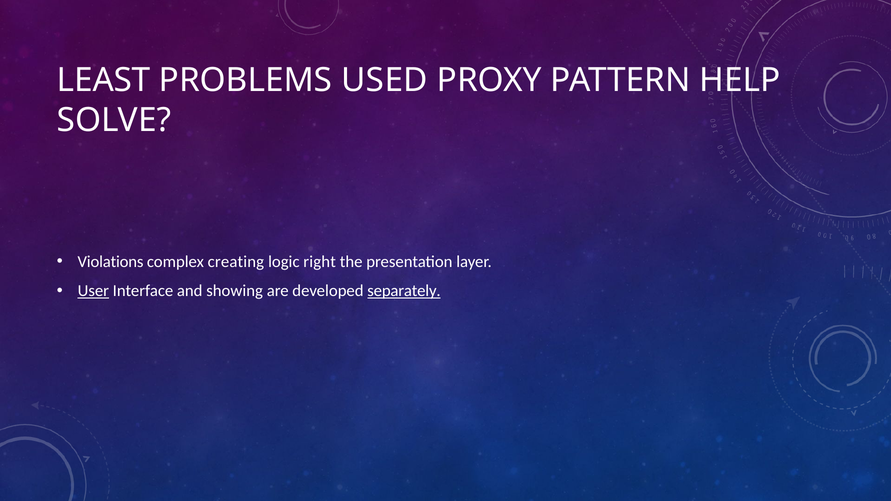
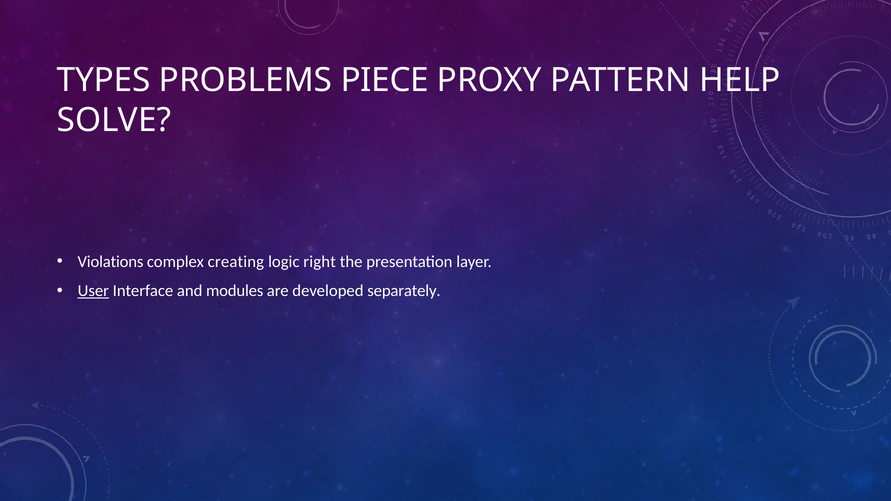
LEAST: LEAST -> TYPES
USED: USED -> PIECE
showing: showing -> modules
separately underline: present -> none
